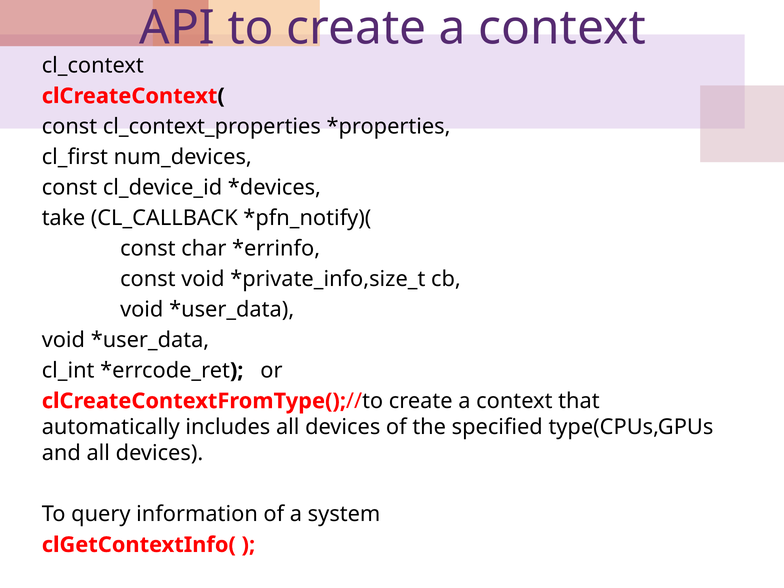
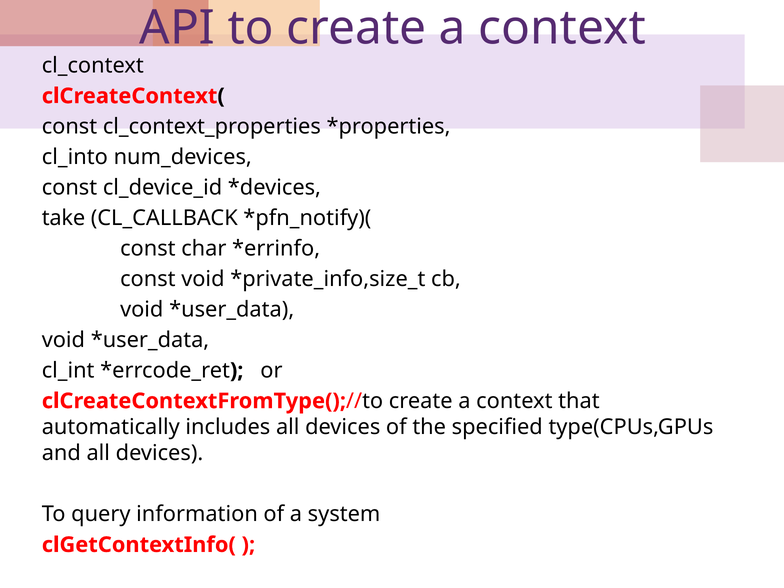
cl_first: cl_first -> cl_into
